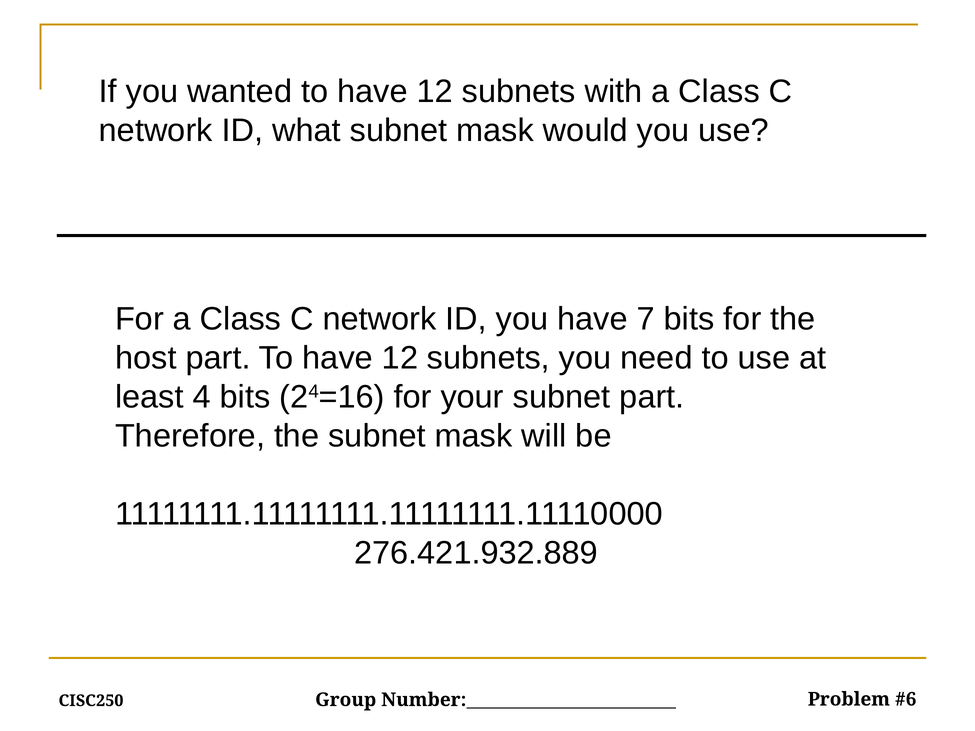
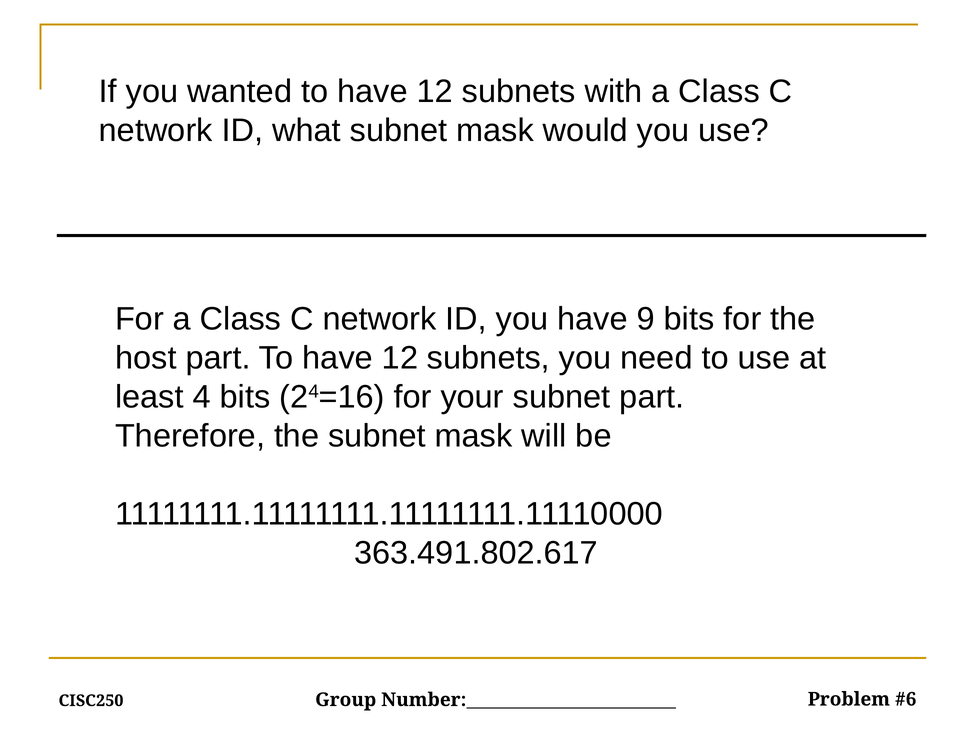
7: 7 -> 9
276.421.932.889: 276.421.932.889 -> 363.491.802.617
